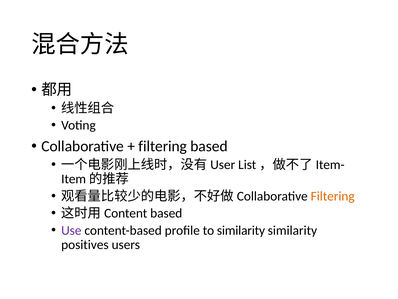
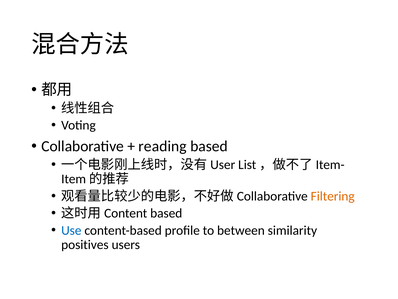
filtering at (163, 146): filtering -> reading
Use colour: purple -> blue
to similarity: similarity -> between
